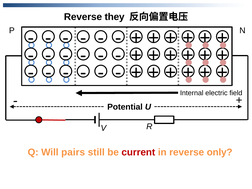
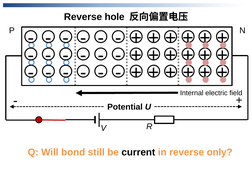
they: they -> hole
pairs: pairs -> bond
current colour: red -> black
